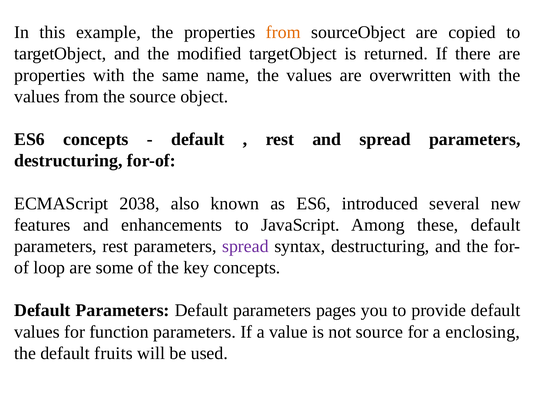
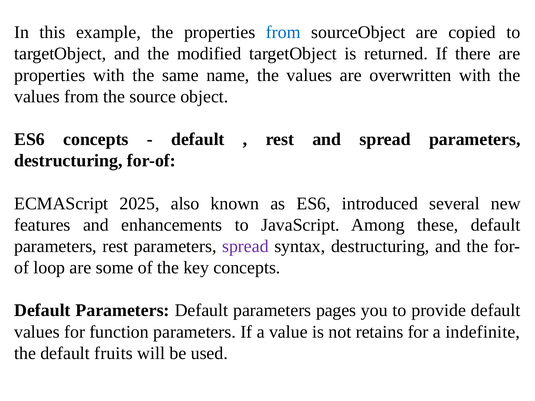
from at (283, 32) colour: orange -> blue
2038: 2038 -> 2025
not source: source -> retains
enclosing: enclosing -> indefinite
